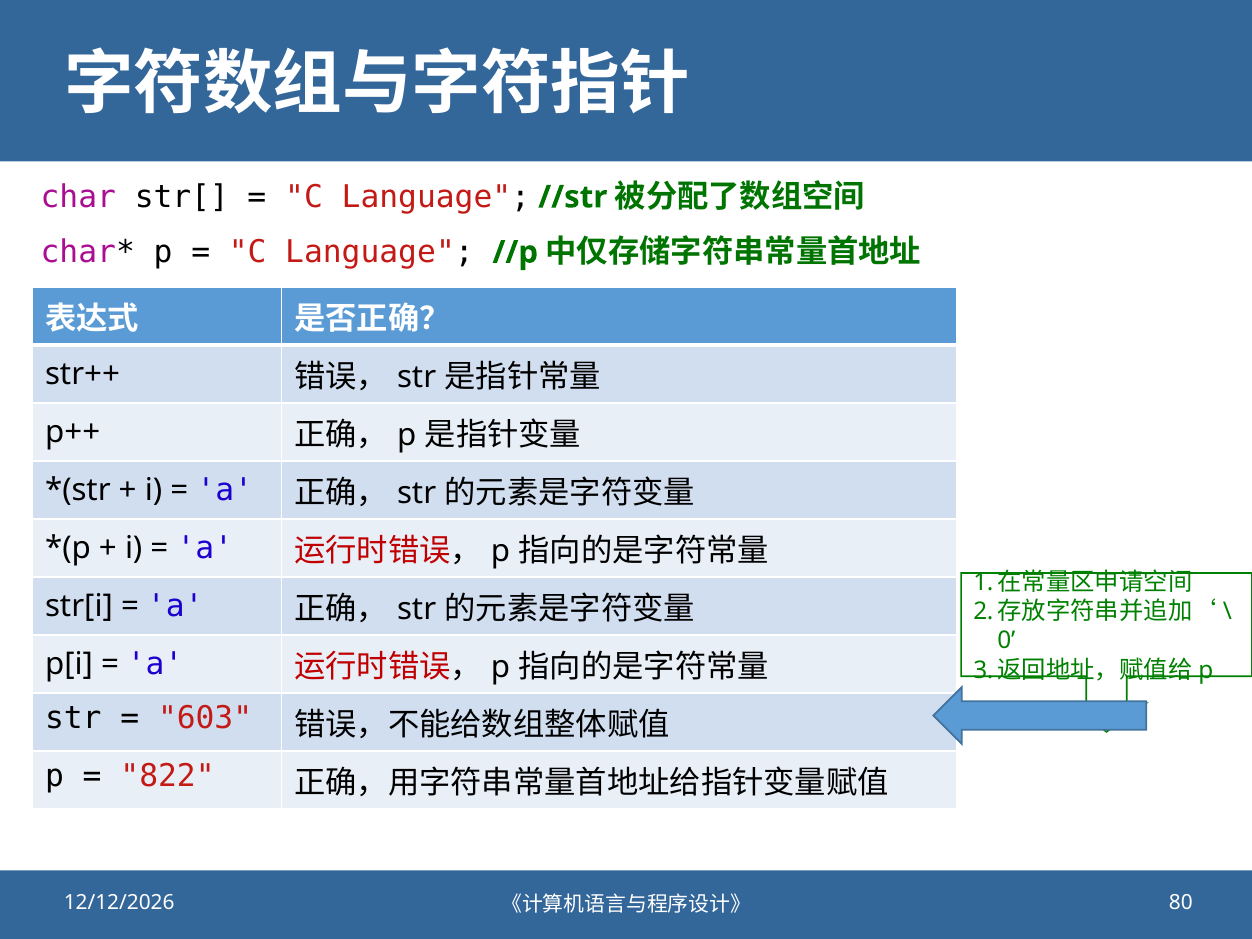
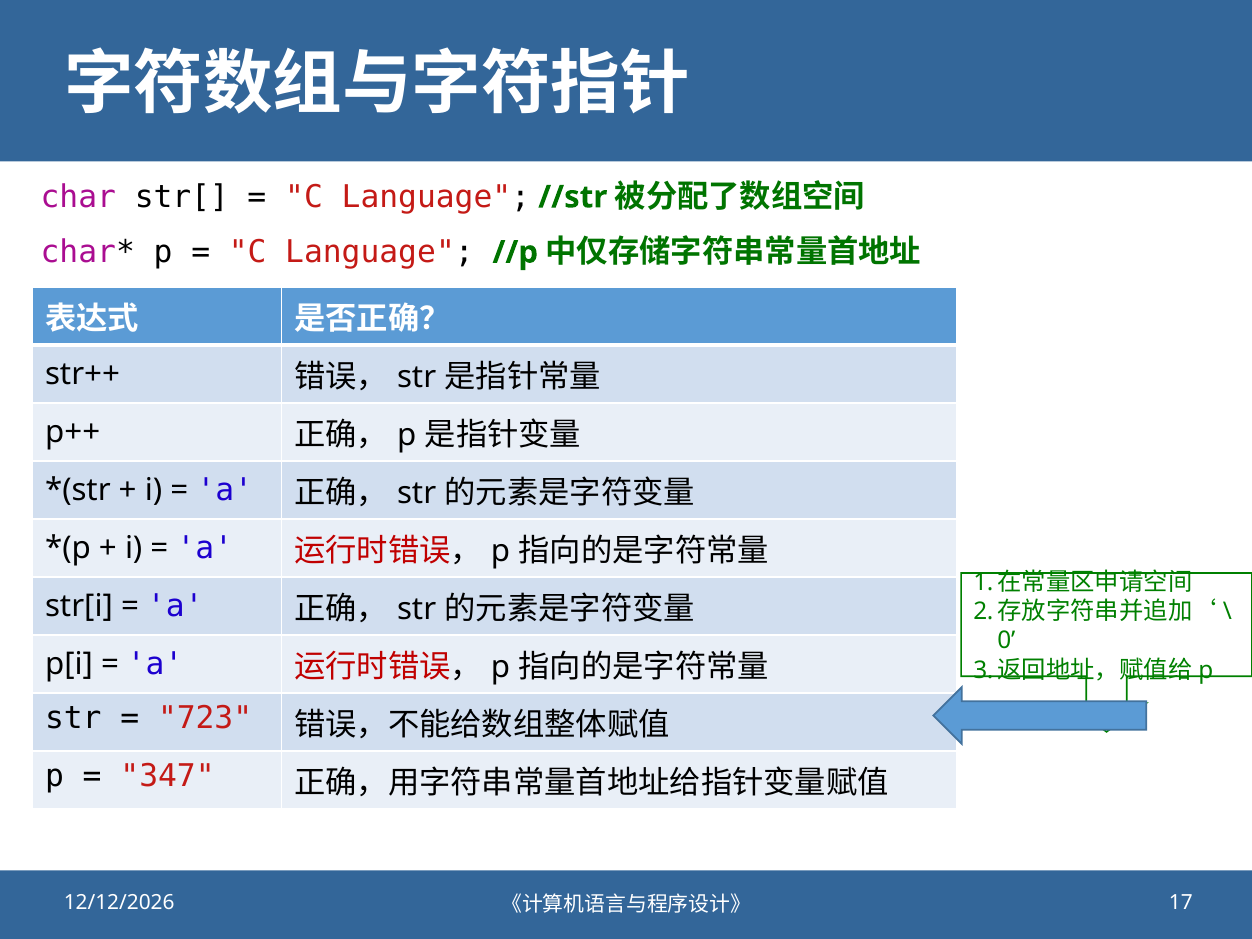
603: 603 -> 723
822: 822 -> 347
80: 80 -> 17
